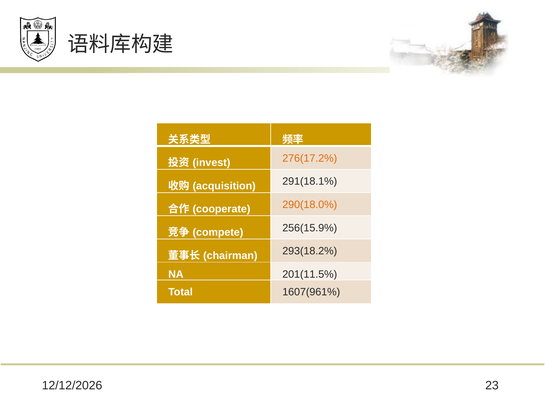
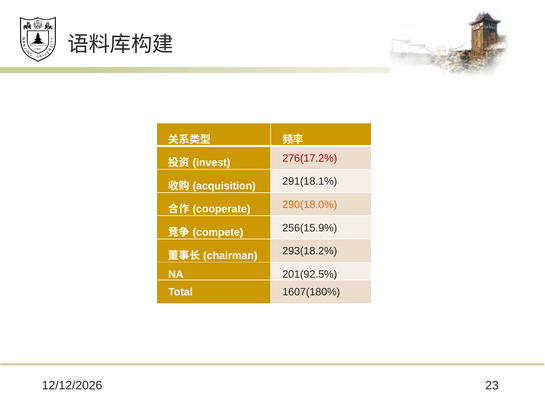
276(17.2% colour: orange -> red
201(11.5%: 201(11.5% -> 201(92.5%
1607(961%: 1607(961% -> 1607(180%
